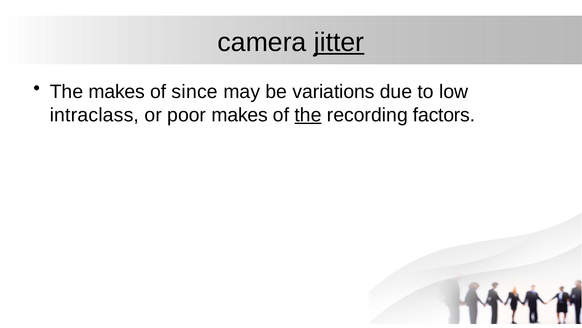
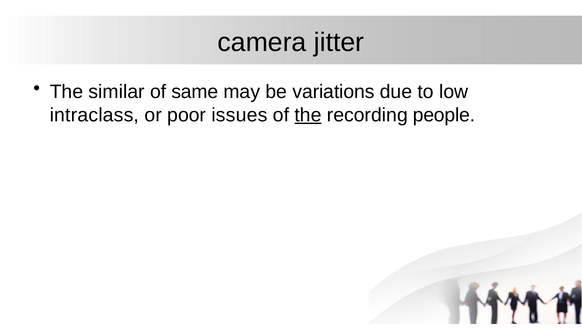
jitter underline: present -> none
The makes: makes -> similar
since: since -> same
poor makes: makes -> issues
factors: factors -> people
